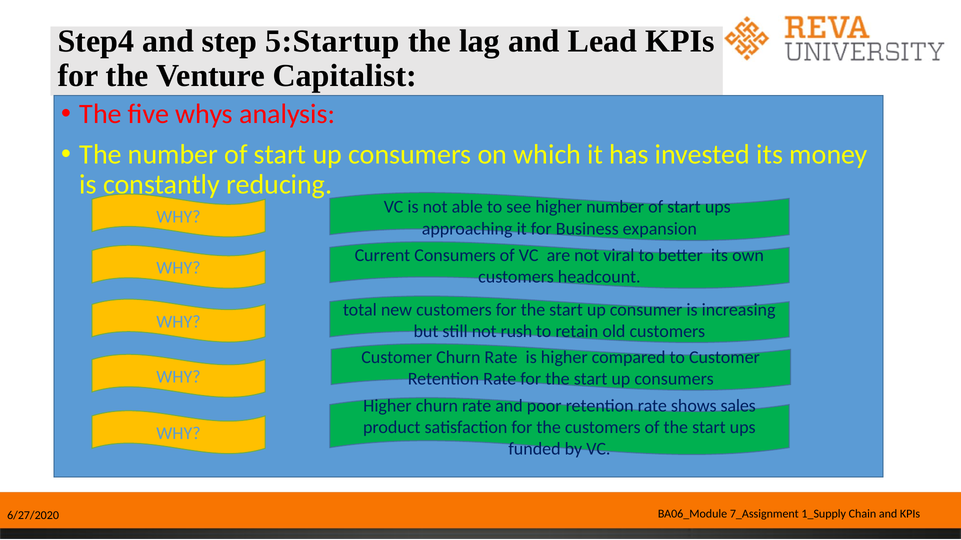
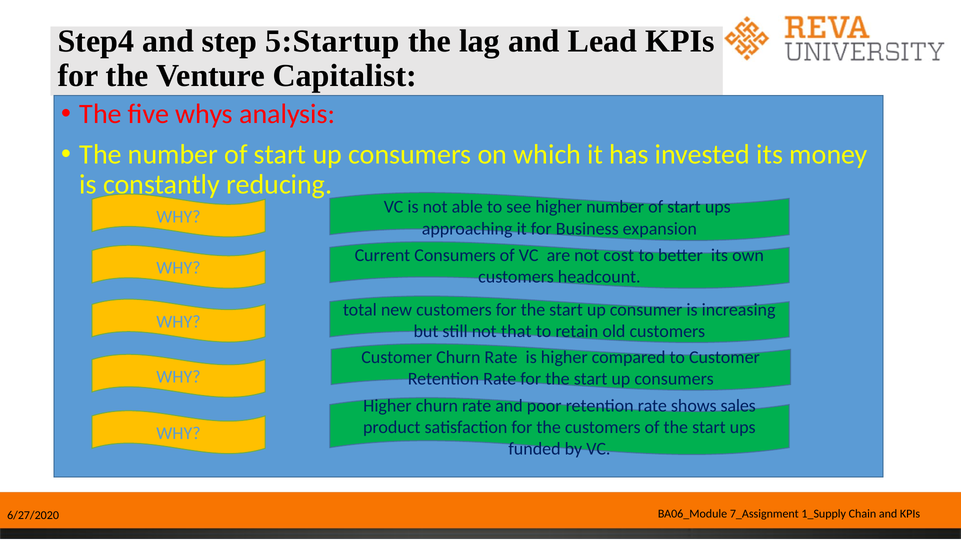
viral: viral -> cost
rush: rush -> that
